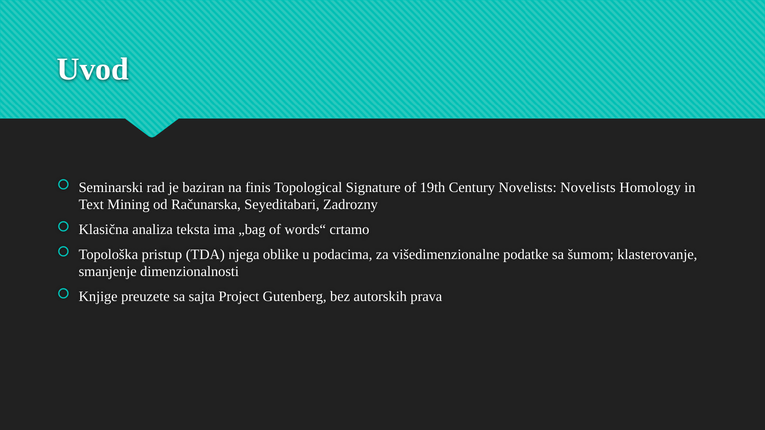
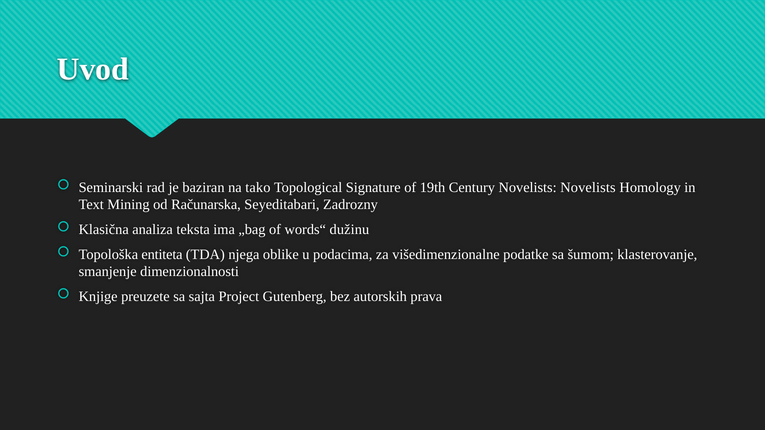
finis: finis -> tako
crtamo: crtamo -> dužinu
pristup: pristup -> entiteta
